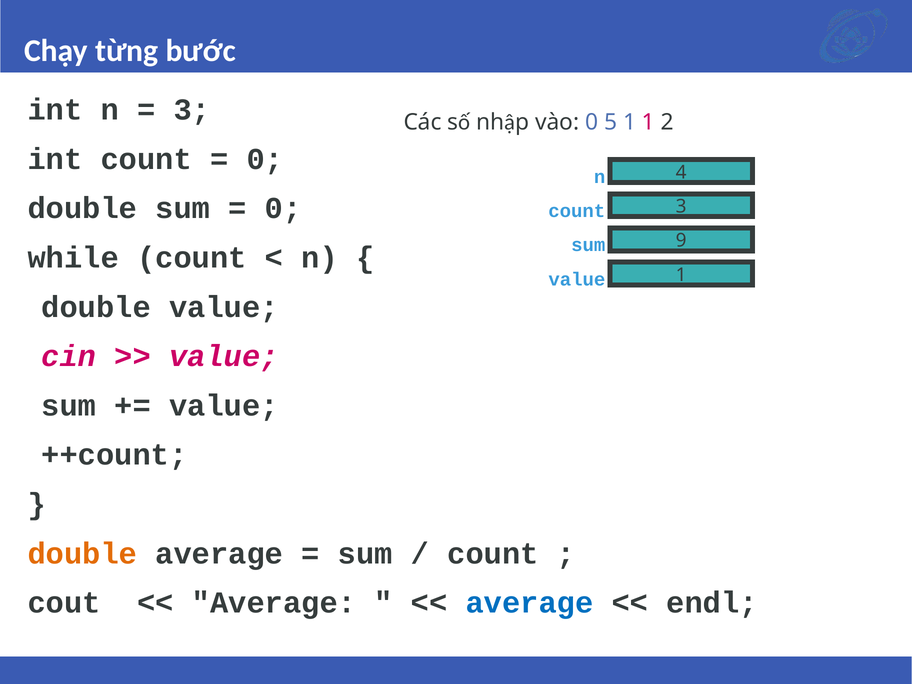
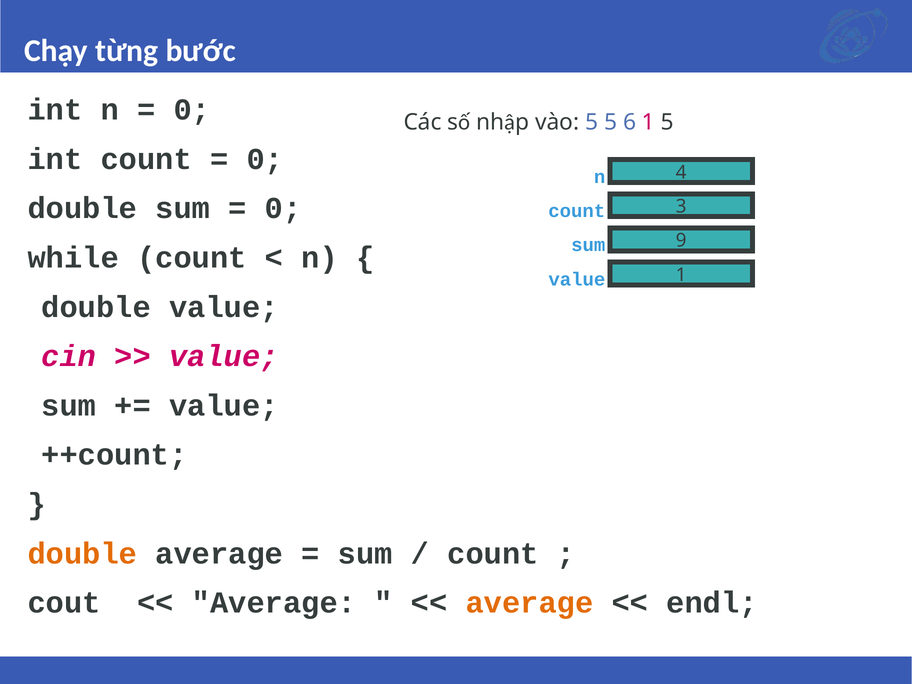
3 at (192, 110): 3 -> 0
vào 0: 0 -> 5
5 1: 1 -> 6
1 2: 2 -> 5
average at (529, 603) colour: blue -> orange
